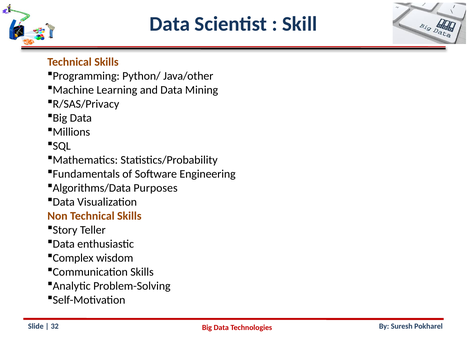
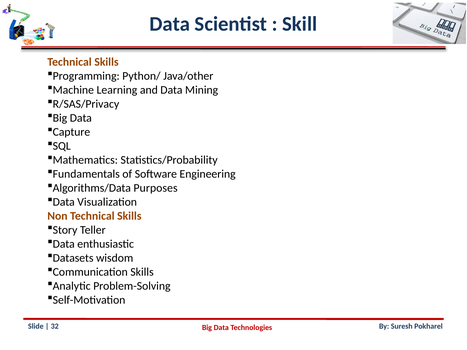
Millions: Millions -> Capture
Complex: Complex -> Datasets
